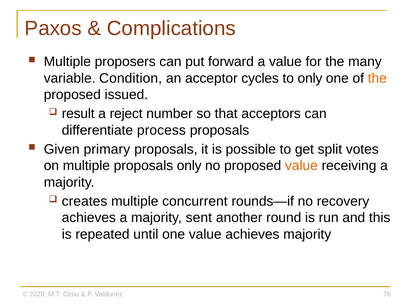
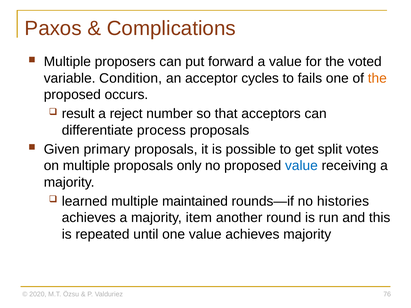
many: many -> voted
to only: only -> fails
issued: issued -> occurs
value at (301, 166) colour: orange -> blue
creates: creates -> learned
concurrent: concurrent -> maintained
recovery: recovery -> histories
sent: sent -> item
